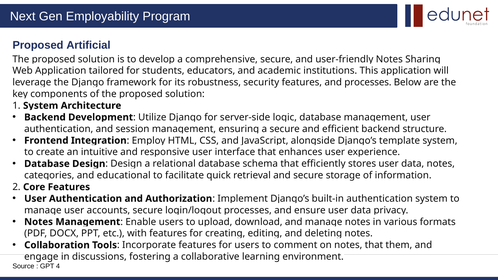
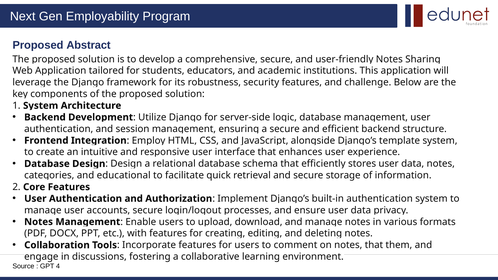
Artificial: Artificial -> Abstract
and processes: processes -> challenge
